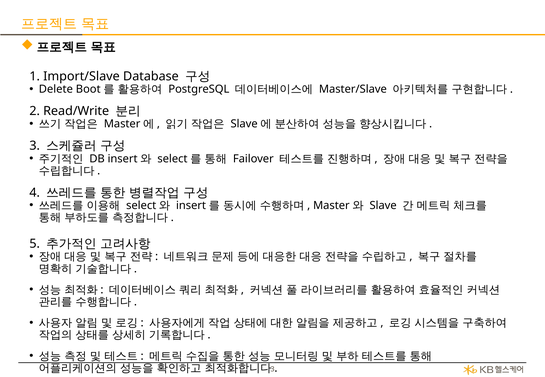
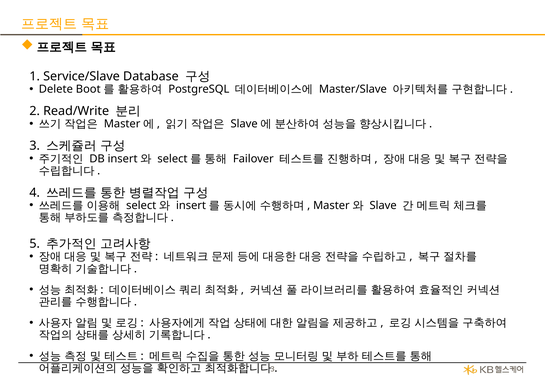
Import/Slave: Import/Slave -> Service/Slave
